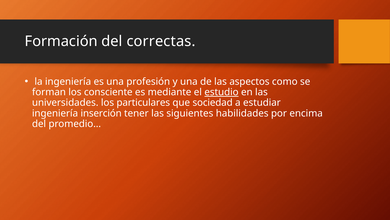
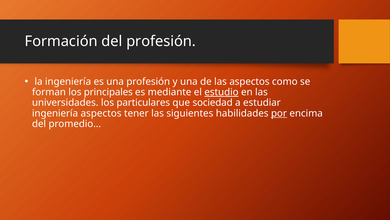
del correctas: correctas -> profesión
consciente: consciente -> principales
ingeniería inserción: inserción -> aspectos
por underline: none -> present
